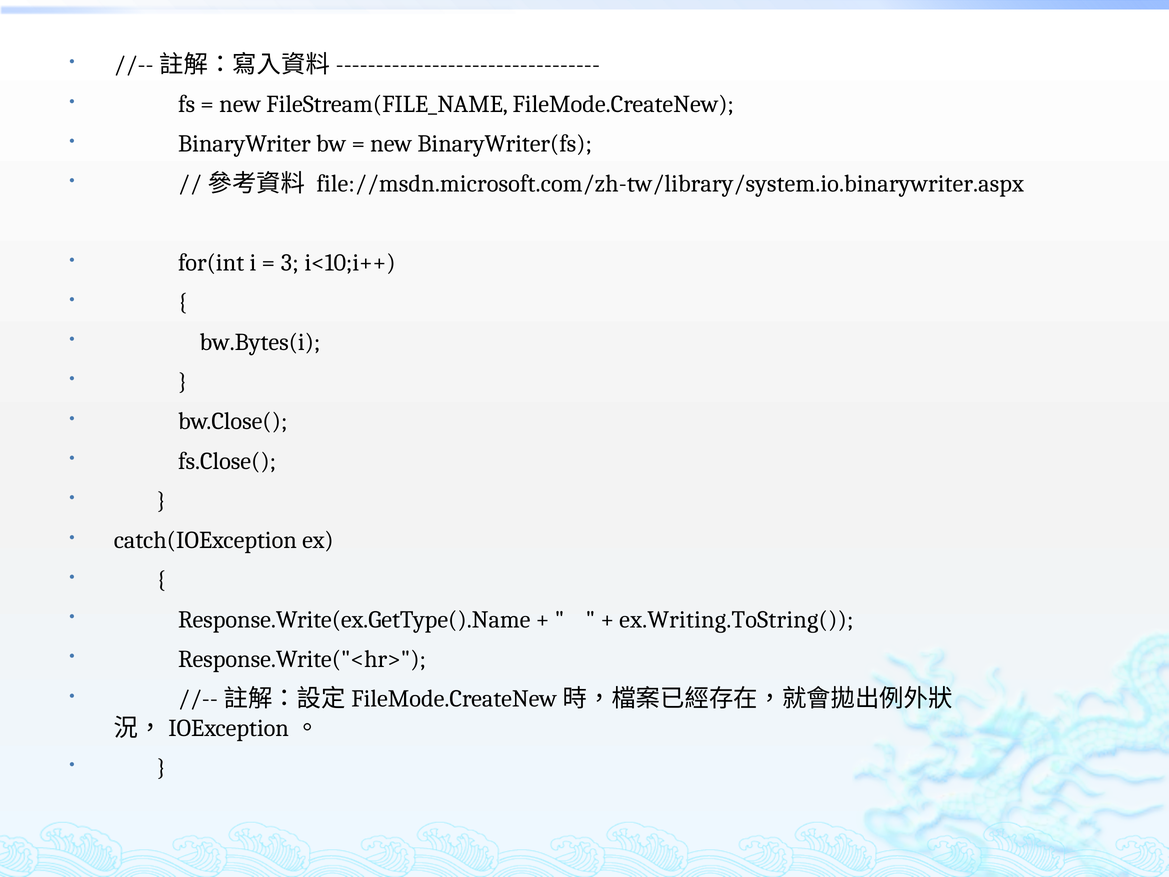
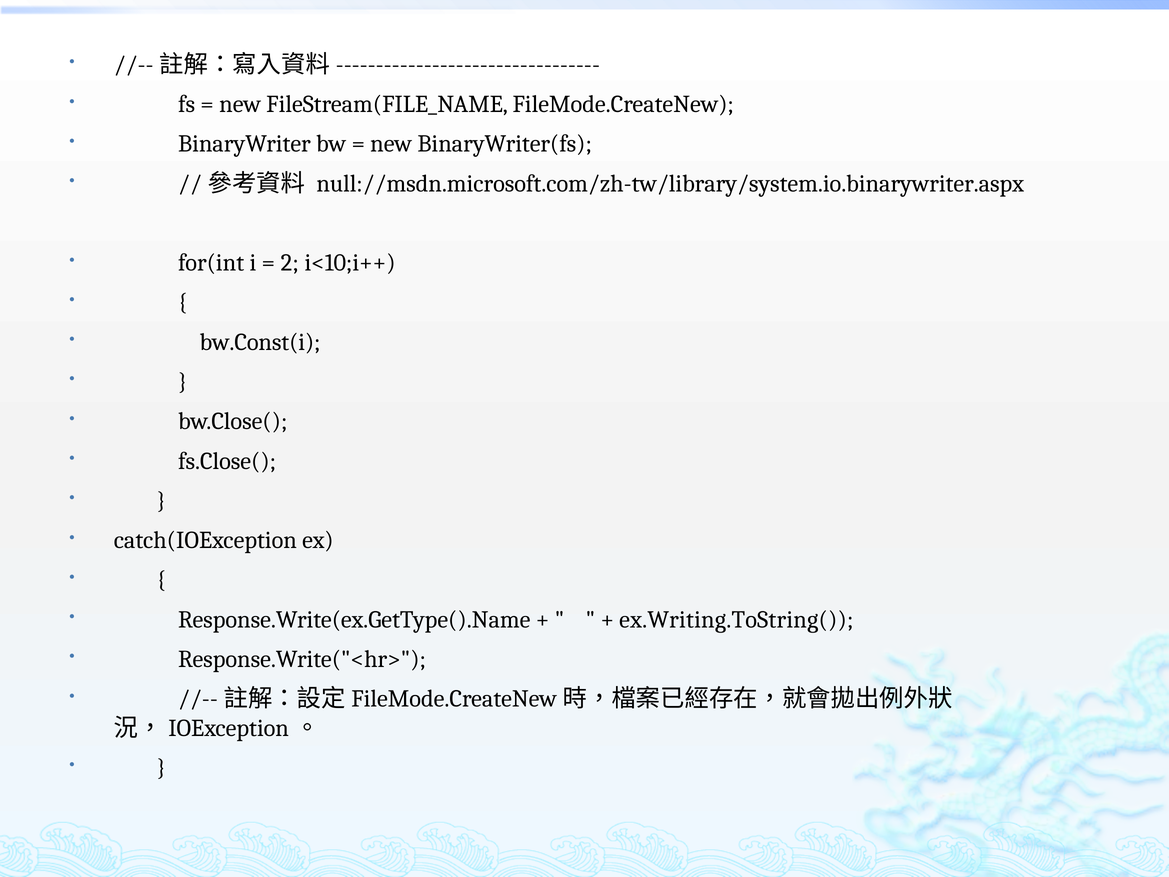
file://msdn.microsoft.com/zh-tw/library/system.io.binarywriter.aspx: file://msdn.microsoft.com/zh-tw/library/system.io.binarywriter.aspx -> null://msdn.microsoft.com/zh-tw/library/system.io.binarywriter.aspx
3: 3 -> 2
bw.Bytes(i: bw.Bytes(i -> bw.Const(i
